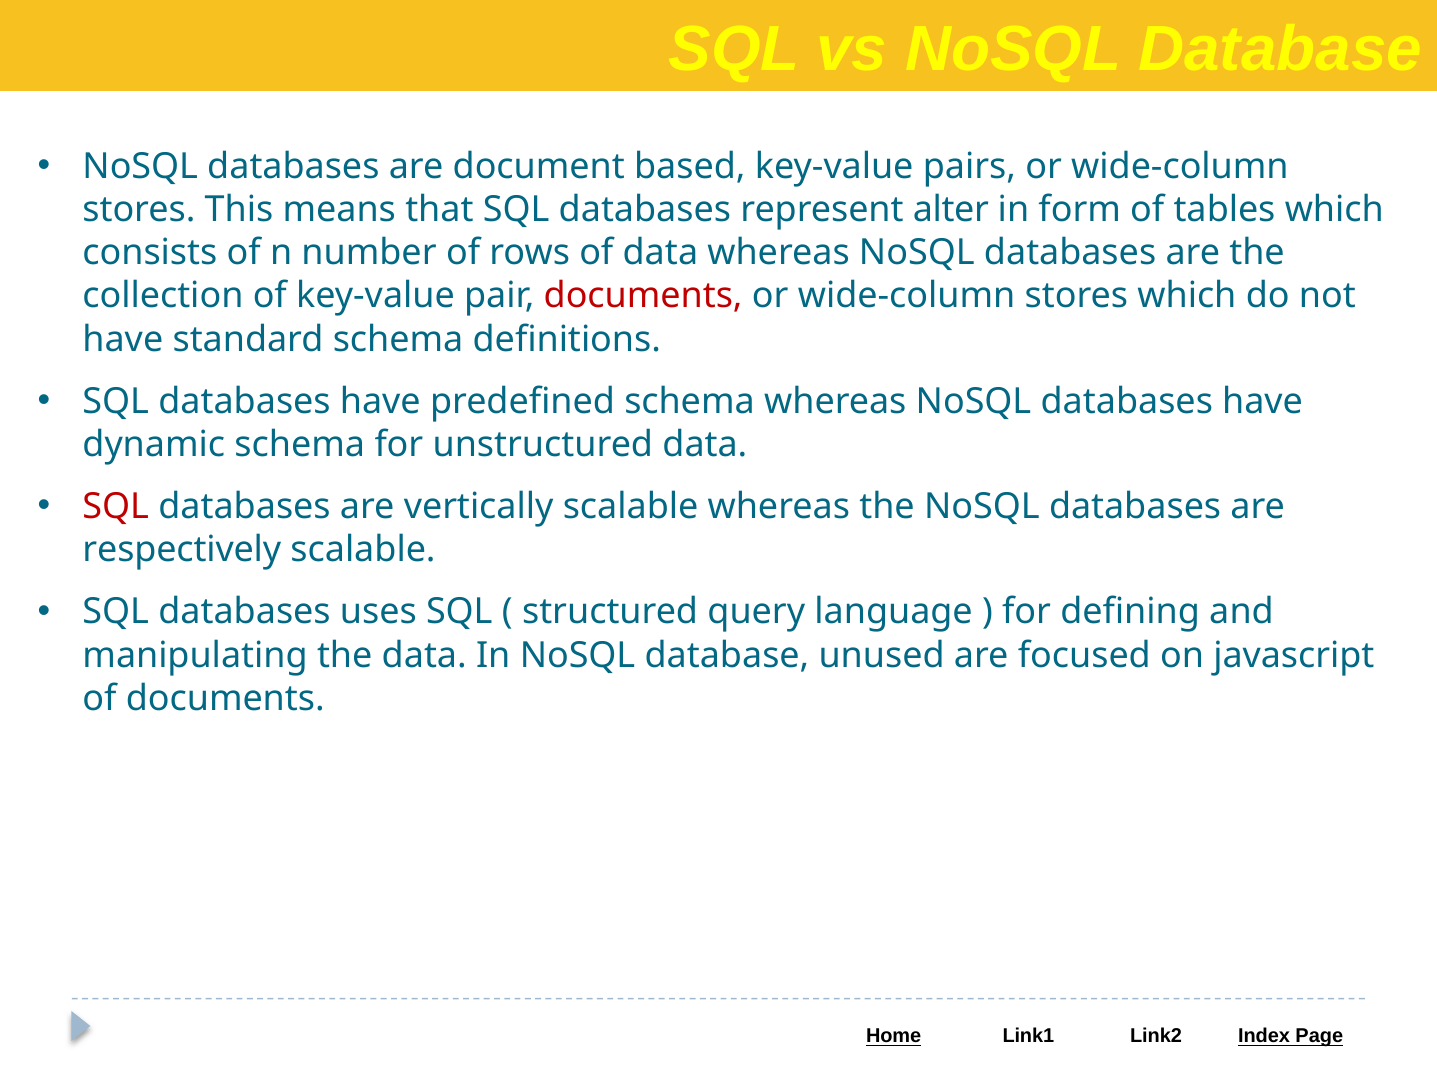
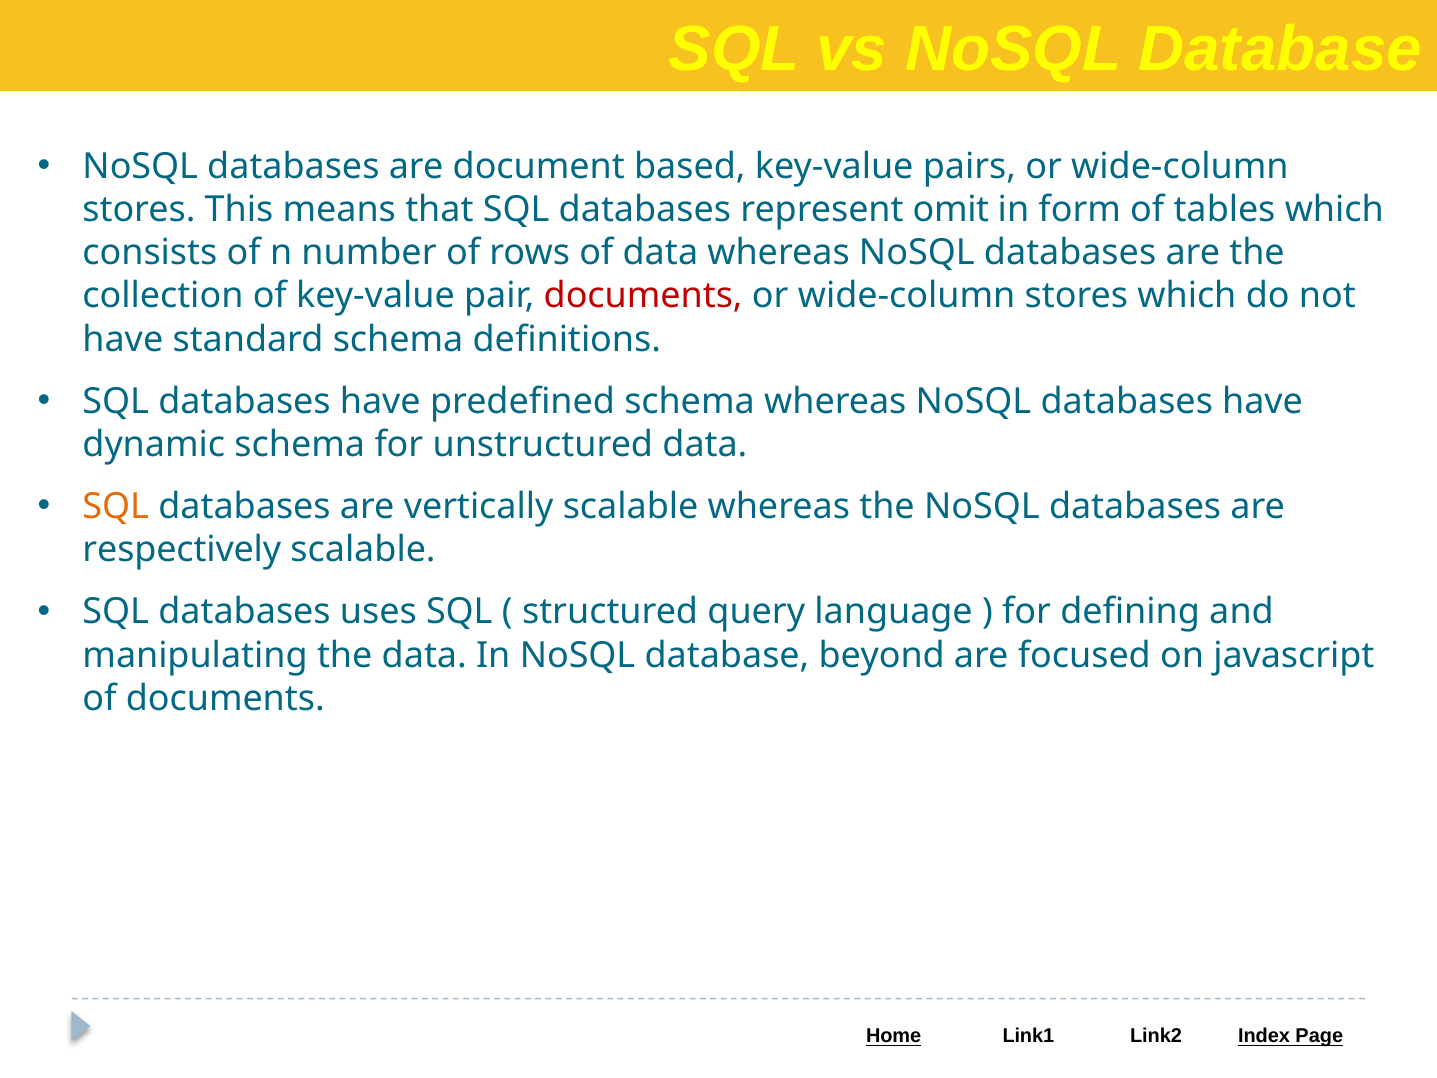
alter: alter -> omit
SQL at (116, 507) colour: red -> orange
unused: unused -> beyond
